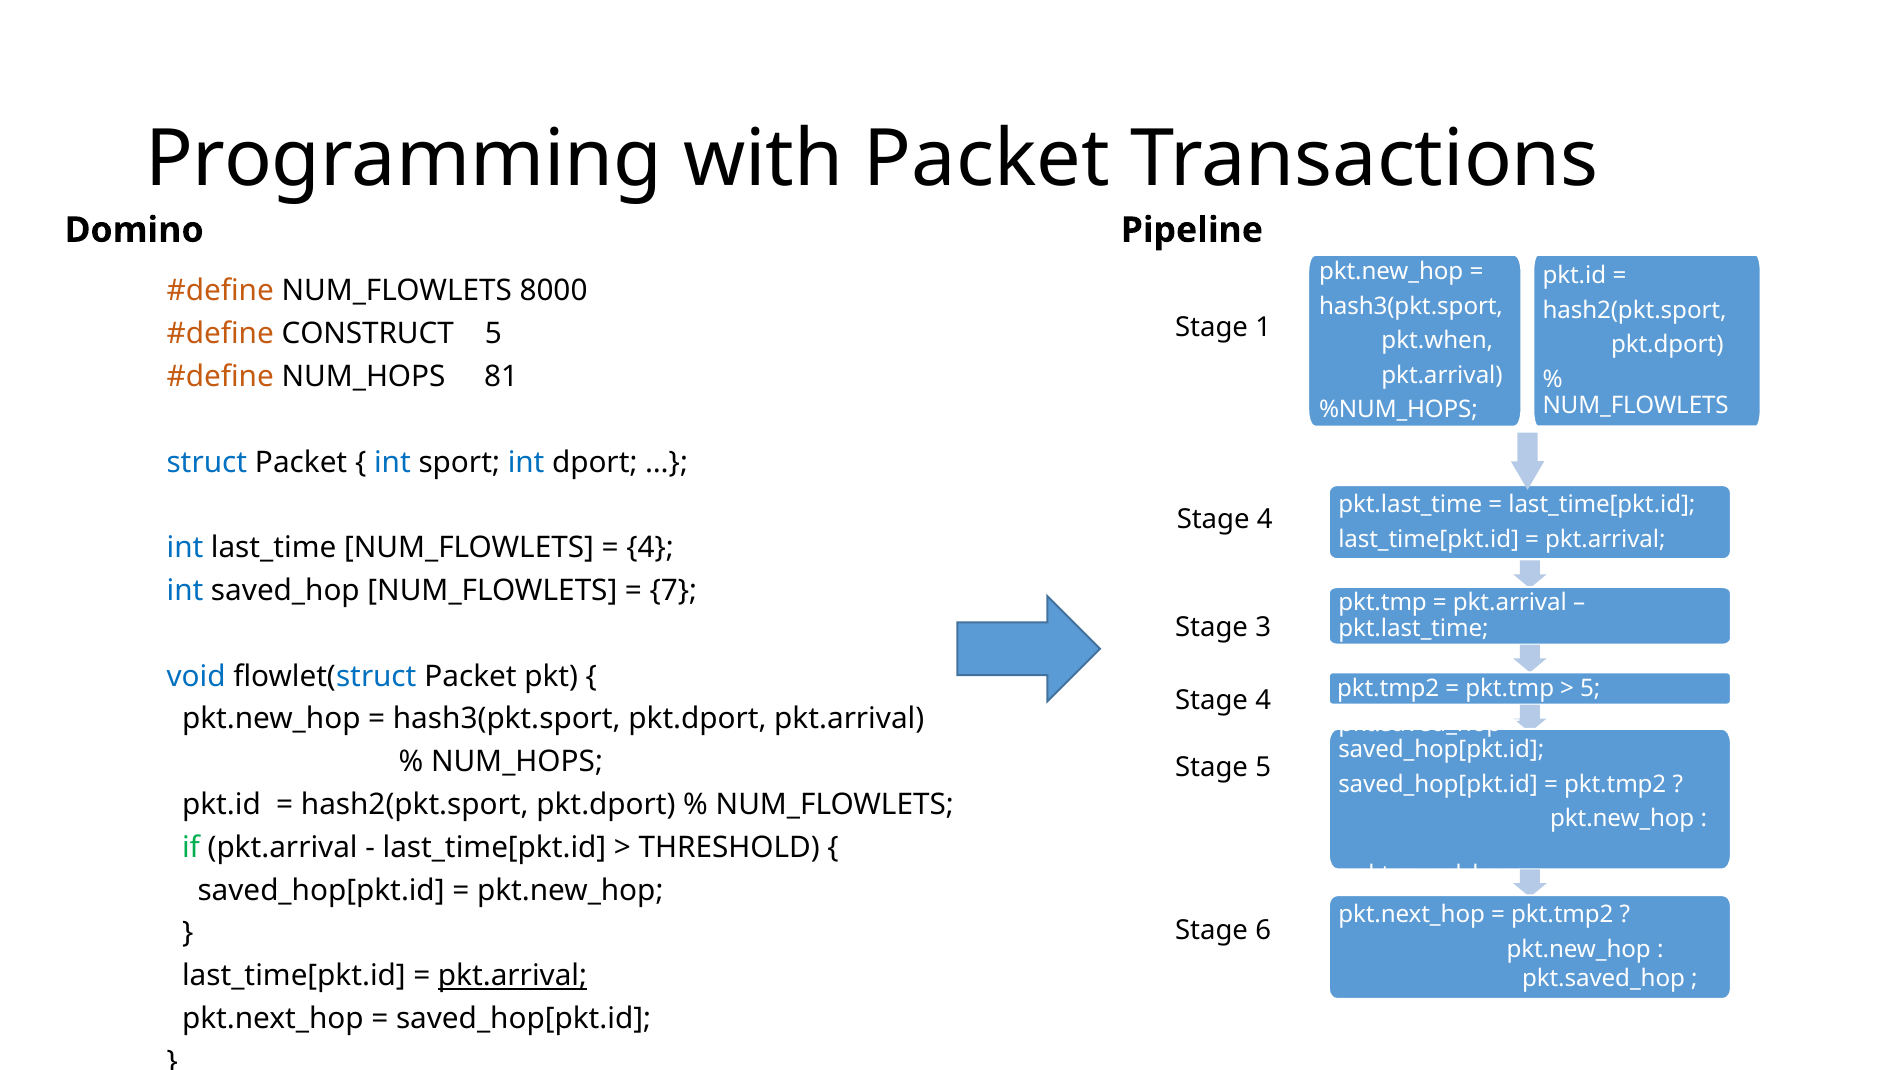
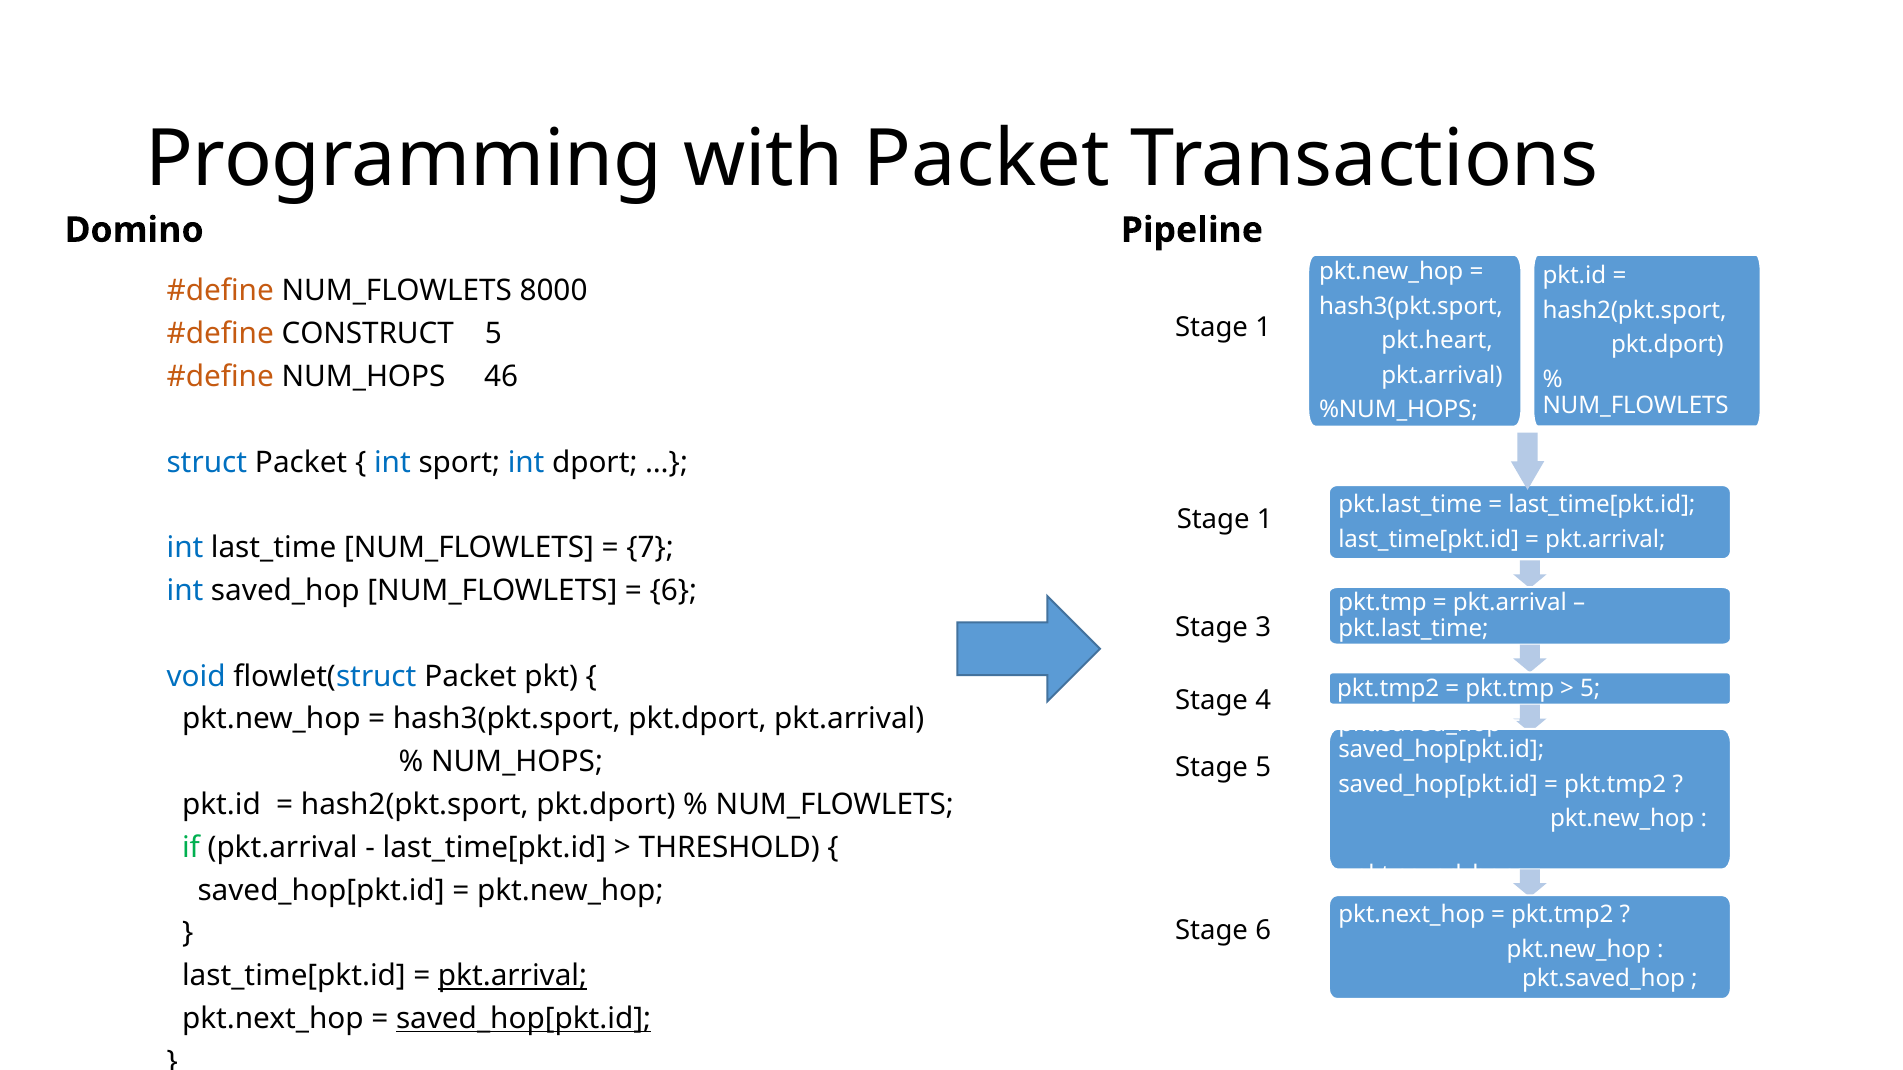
pkt.when: pkt.when -> pkt.heart
81: 81 -> 46
4 at (1265, 520): 4 -> 1
4 at (650, 548): 4 -> 7
7 at (673, 591): 7 -> 6
saved_hop[pkt.id at (524, 1019) underline: none -> present
